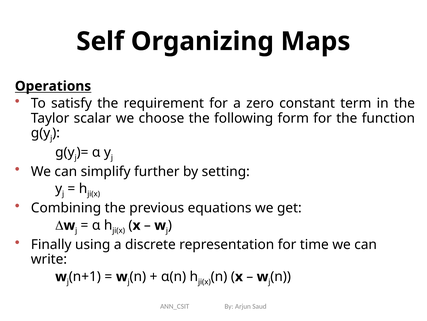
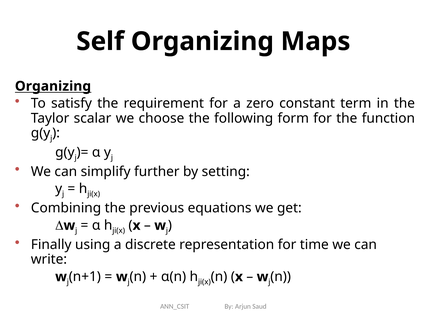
Operations at (53, 86): Operations -> Organizing
